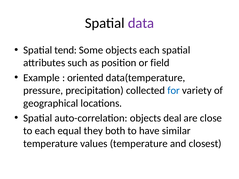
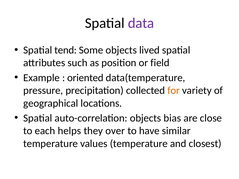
objects each: each -> lived
for colour: blue -> orange
deal: deal -> bias
equal: equal -> helps
both: both -> over
